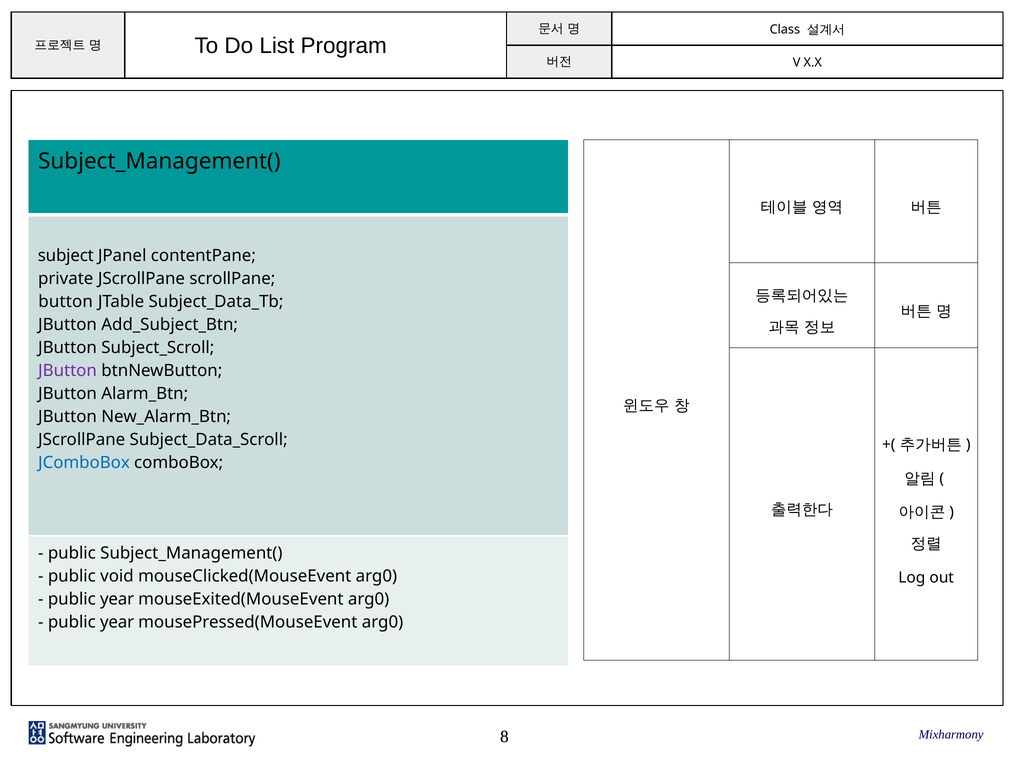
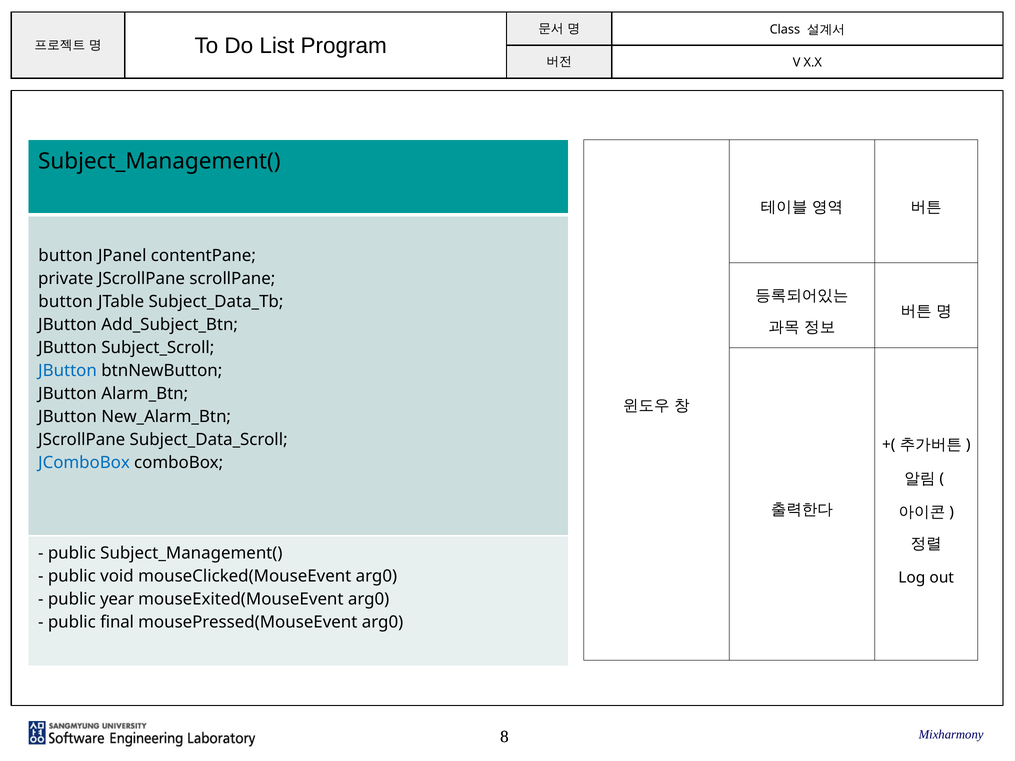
subject at (66, 256): subject -> button
JButton at (67, 371) colour: purple -> blue
year at (117, 622): year -> final
